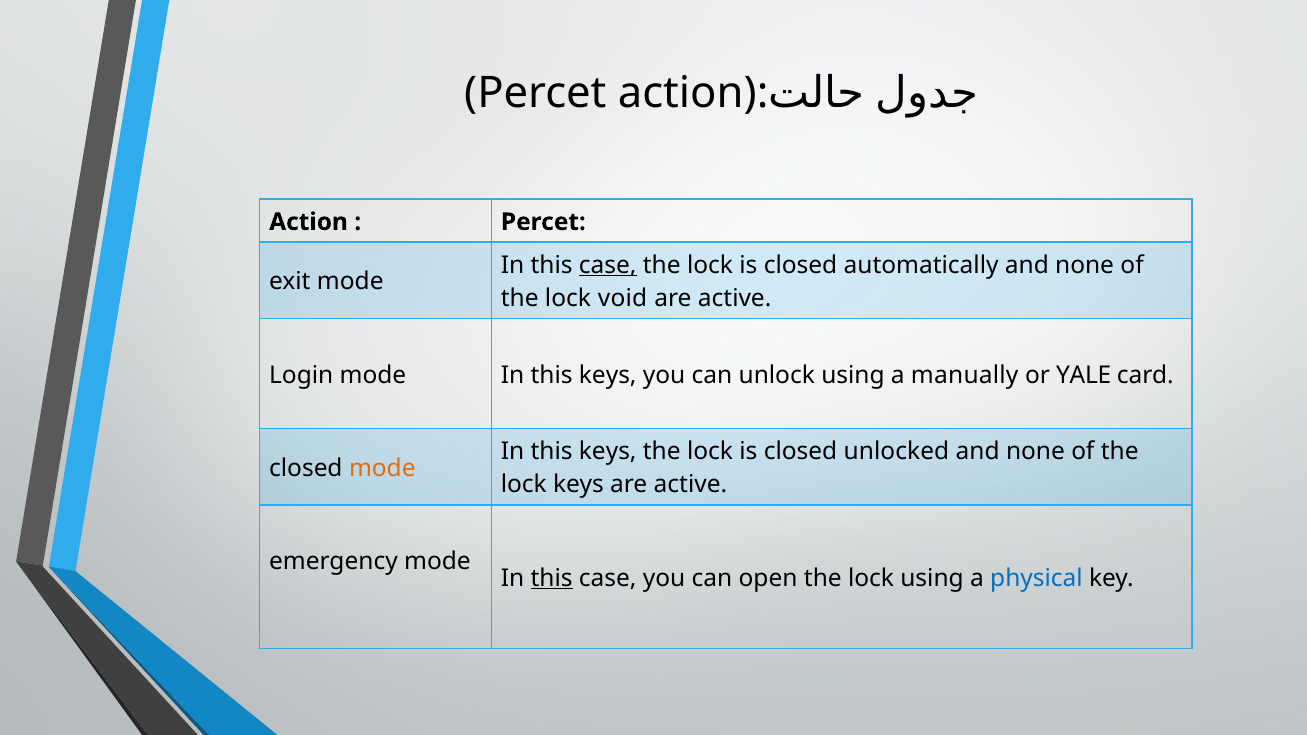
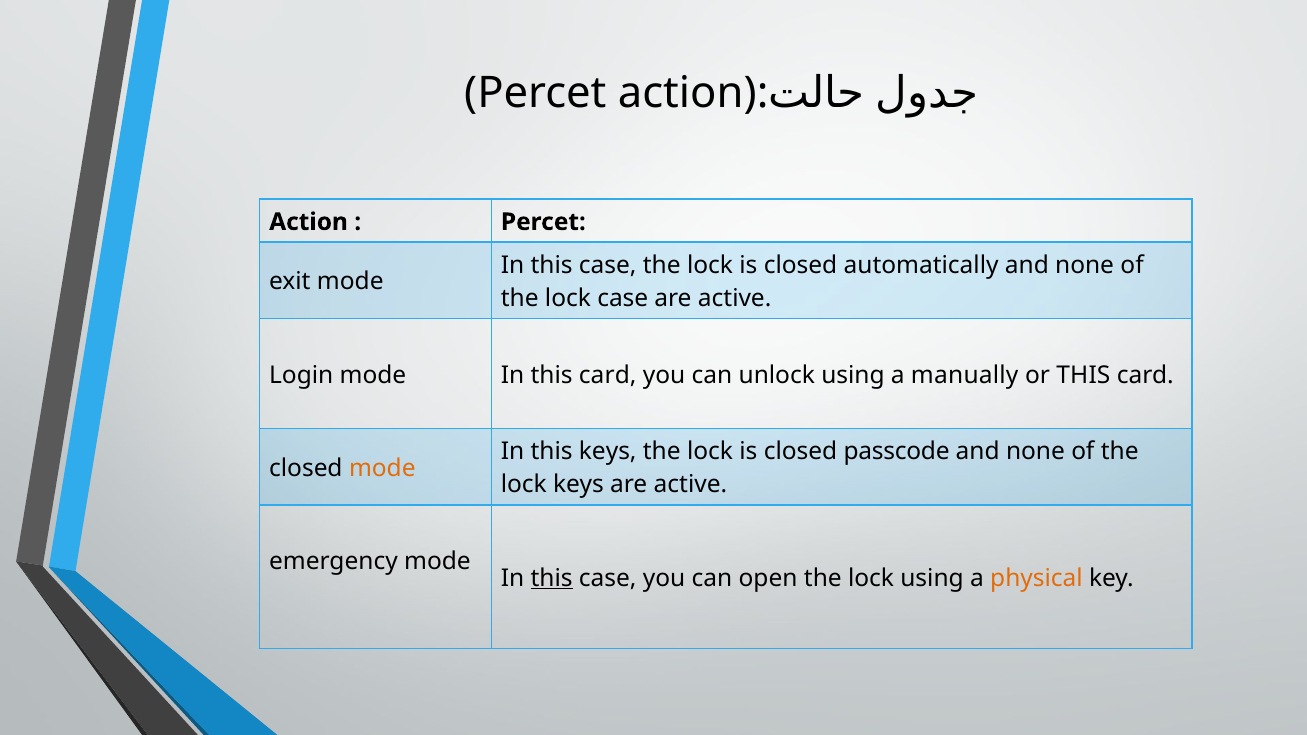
case at (608, 265) underline: present -> none
lock void: void -> case
keys at (608, 375): keys -> card
or YALE: YALE -> THIS
unlocked: unlocked -> passcode
physical colour: blue -> orange
